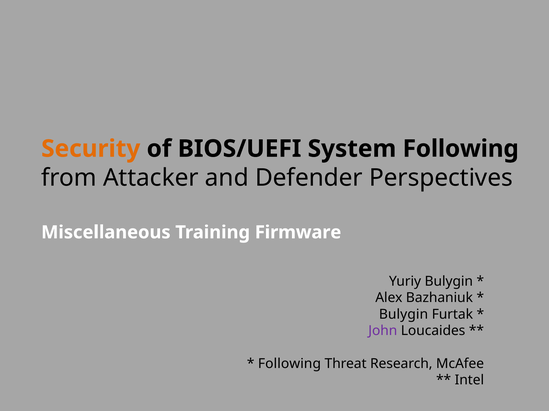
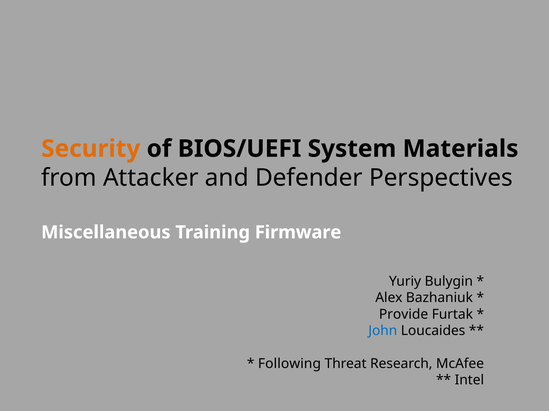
System Following: Following -> Materials
Bulygin at (403, 315): Bulygin -> Provide
John colour: purple -> blue
